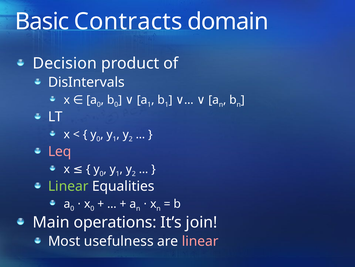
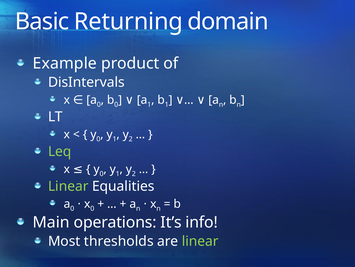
Contracts: Contracts -> Returning
Decision: Decision -> Example
Leq colour: pink -> light green
join: join -> info
usefulness: usefulness -> thresholds
linear at (200, 241) colour: pink -> light green
